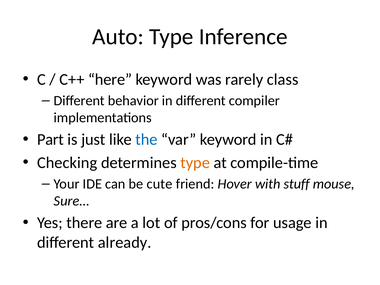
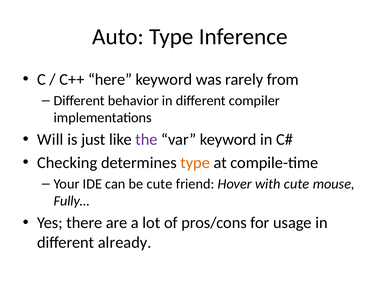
class: class -> from
Part: Part -> Will
the colour: blue -> purple
with stuff: stuff -> cute
Sure…: Sure… -> Fully…
